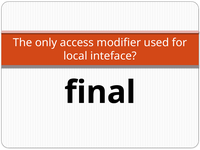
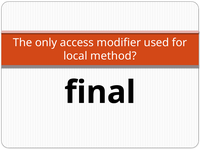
inteface: inteface -> method
